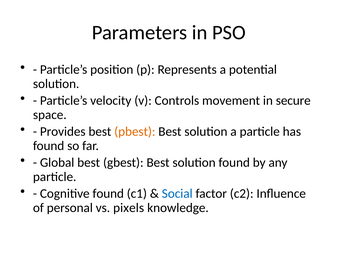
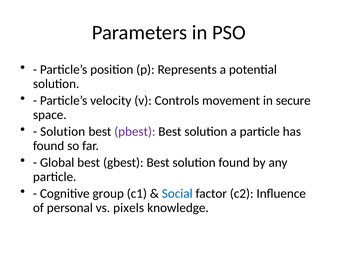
Provides at (63, 132): Provides -> Solution
pbest colour: orange -> purple
Cognitive found: found -> group
